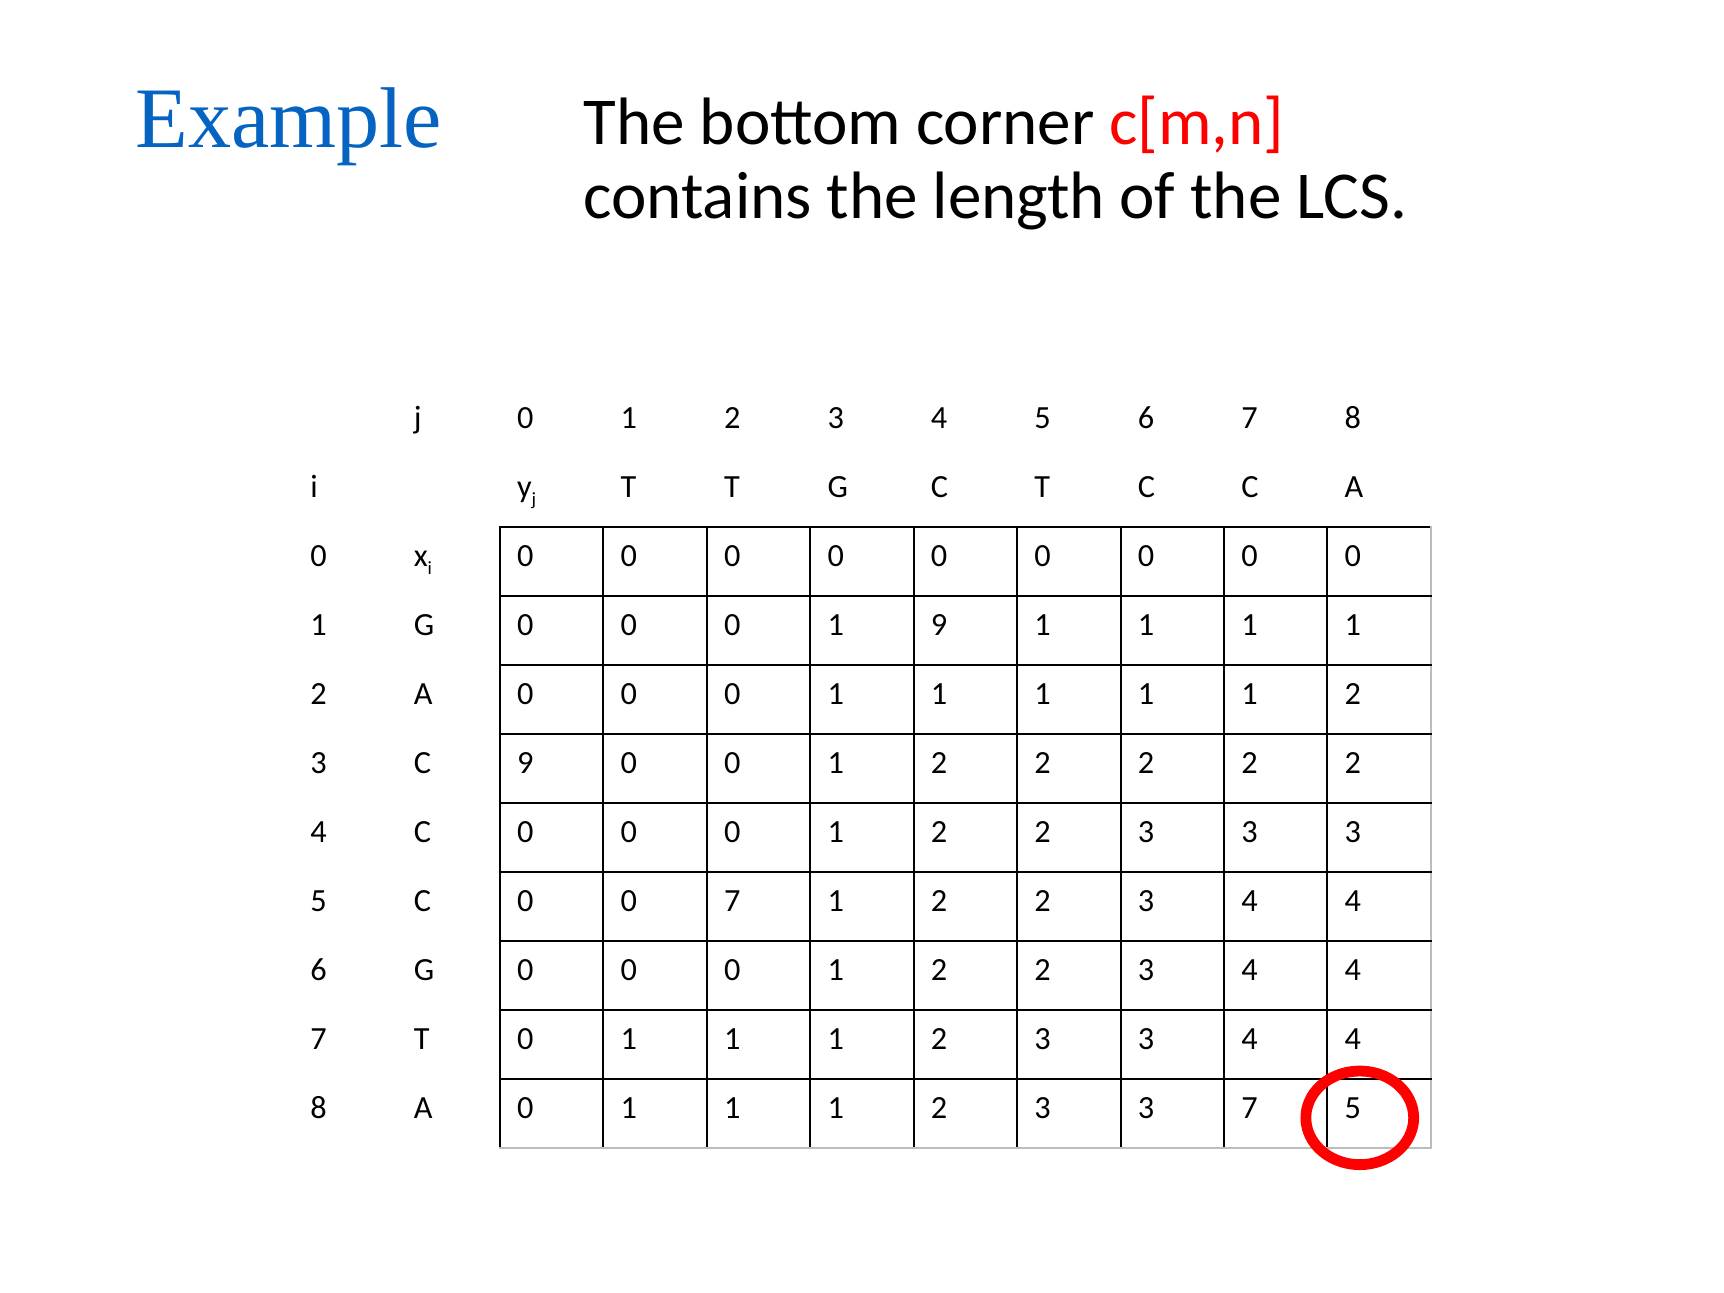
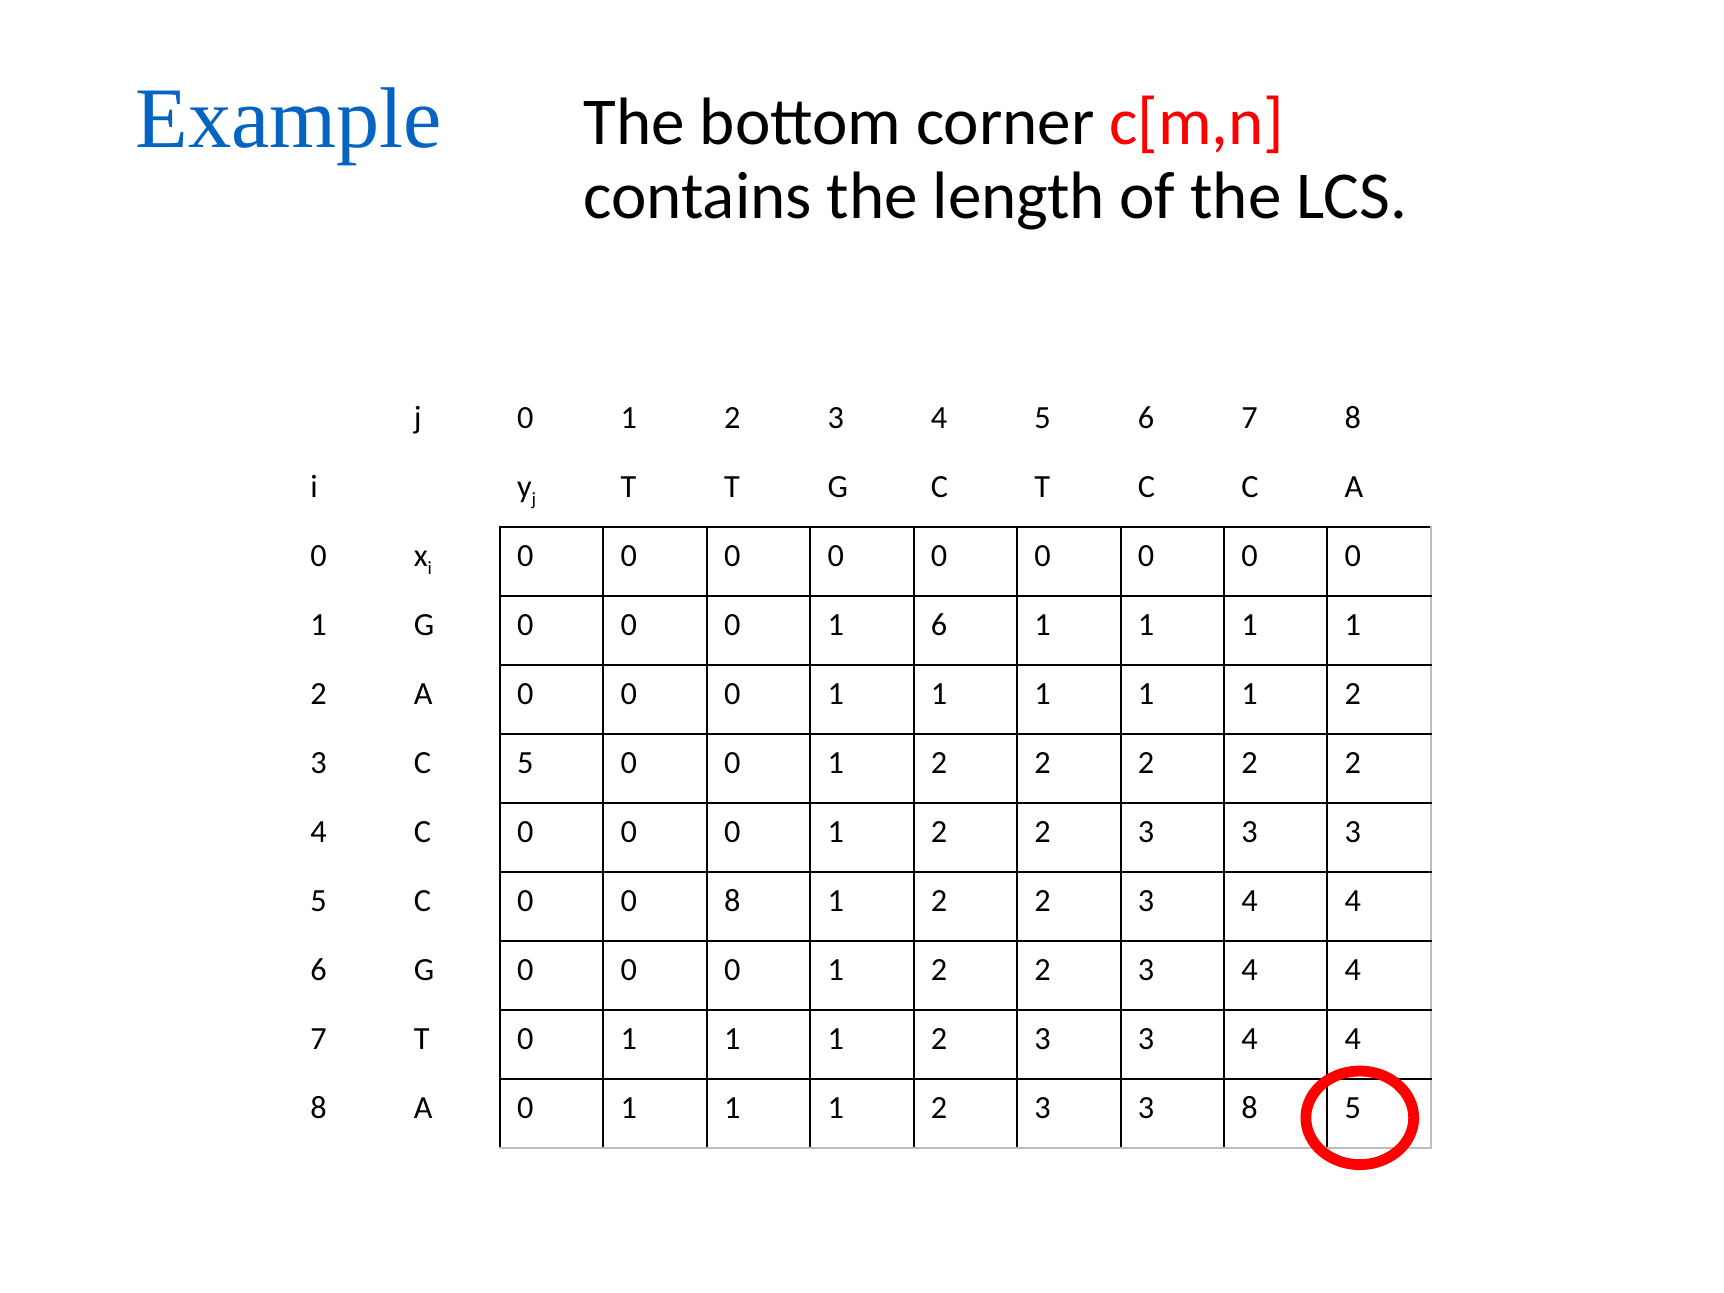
1 9: 9 -> 6
C 9: 9 -> 5
0 7: 7 -> 8
3 7: 7 -> 8
